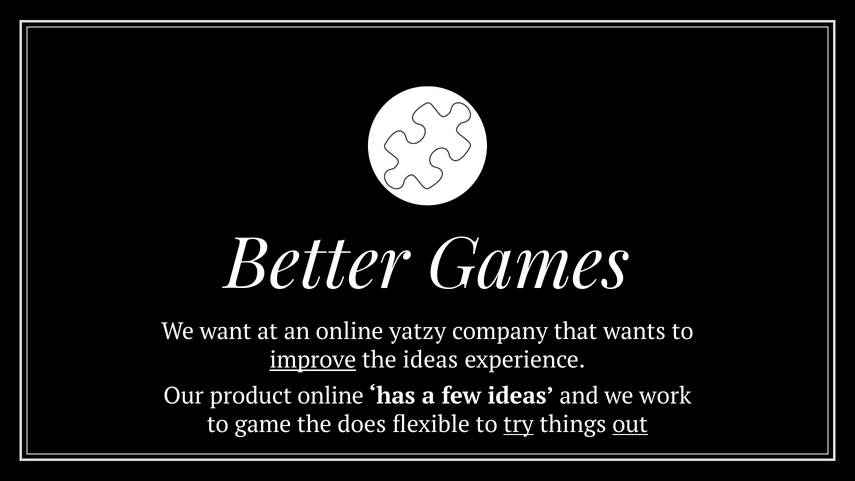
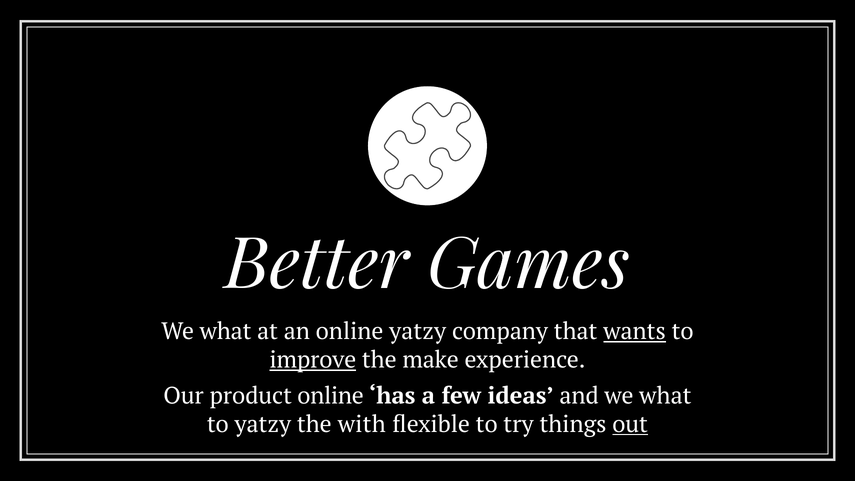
want at (226, 332): want -> what
wants underline: none -> present
the ideas: ideas -> make
and we work: work -> what
to game: game -> yatzy
does: does -> with
try underline: present -> none
